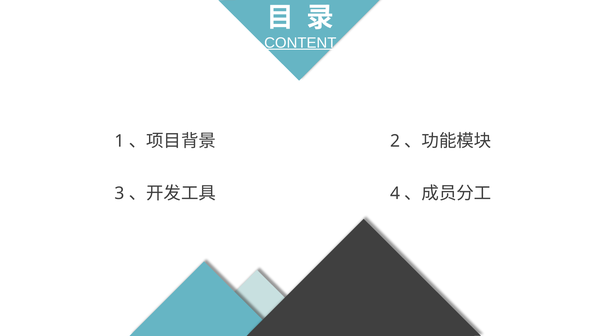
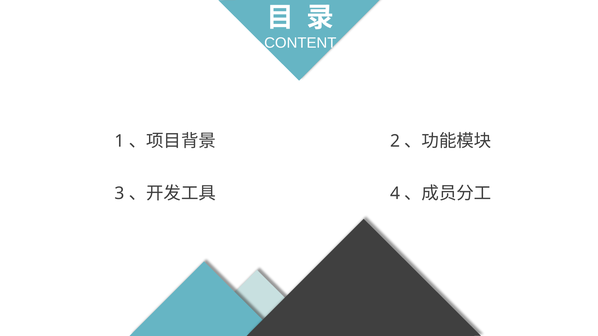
CONTENT underline: present -> none
